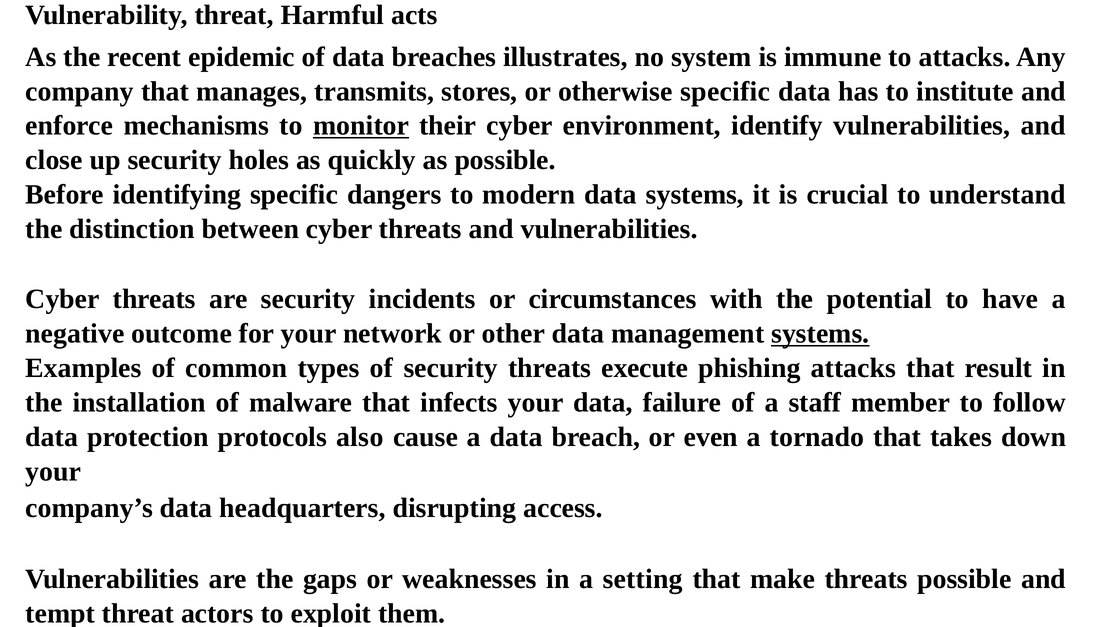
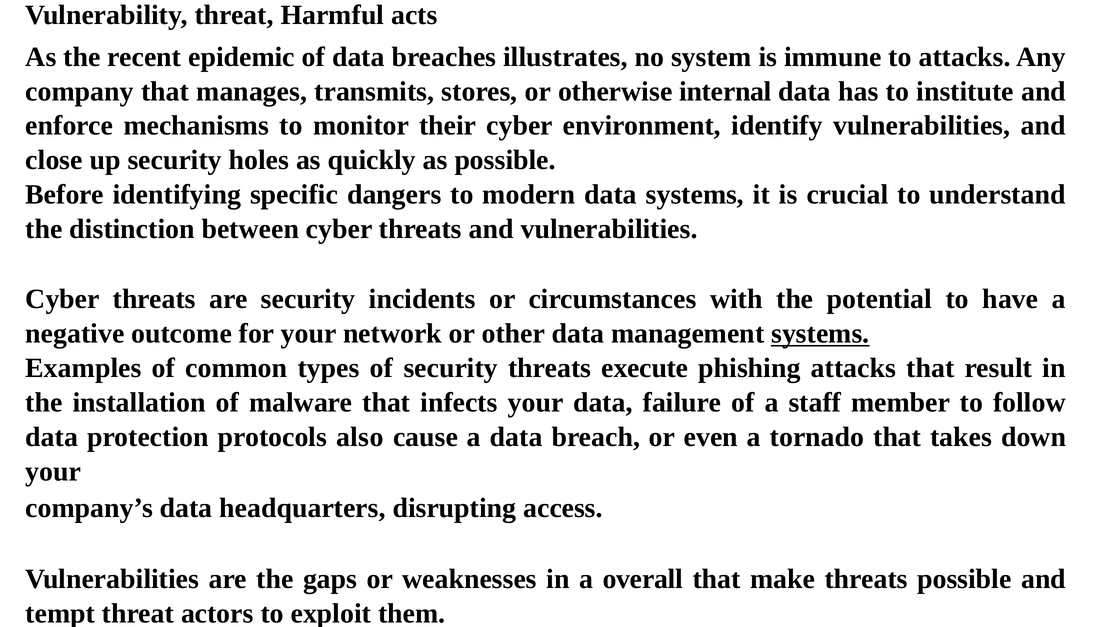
otherwise specific: specific -> internal
monitor underline: present -> none
setting: setting -> overall
